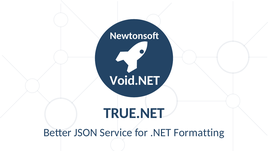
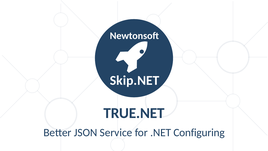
Void.NET: Void.NET -> Skip.NET
Formatting: Formatting -> Configuring
